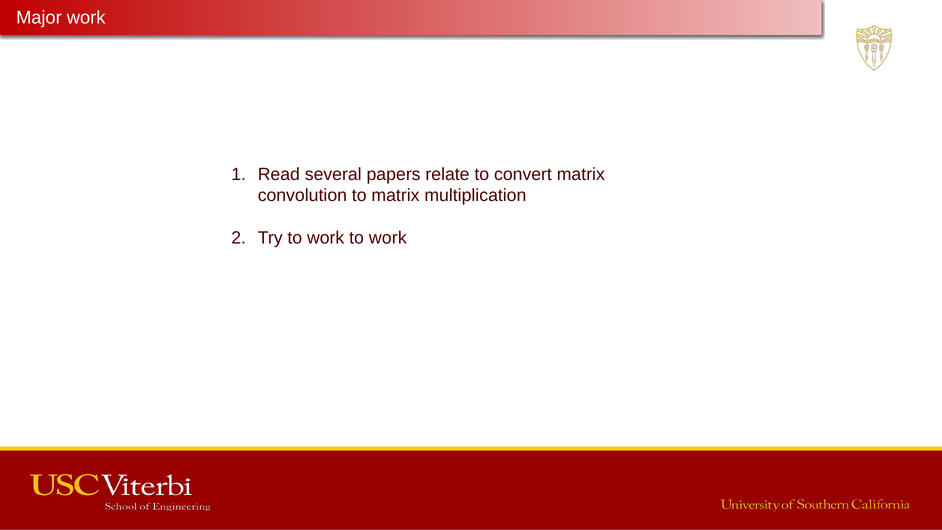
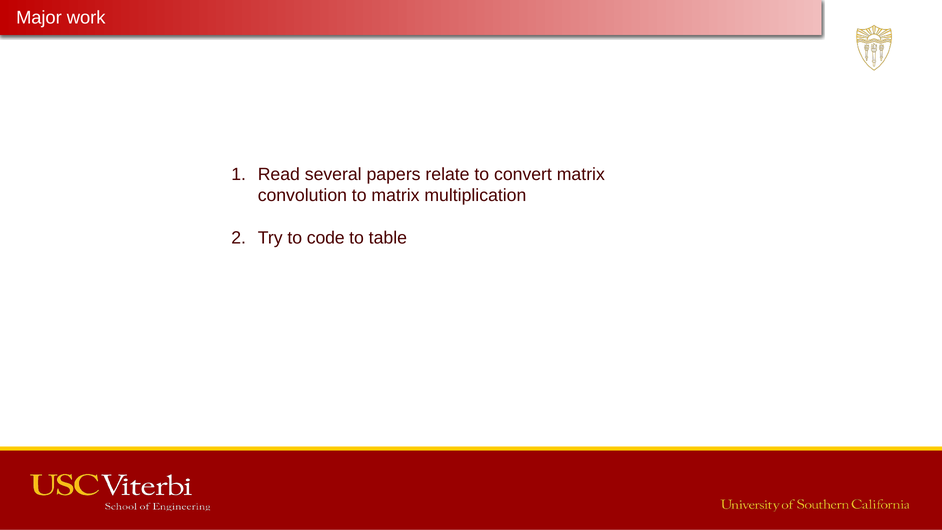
Try to work: work -> code
work at (388, 238): work -> table
